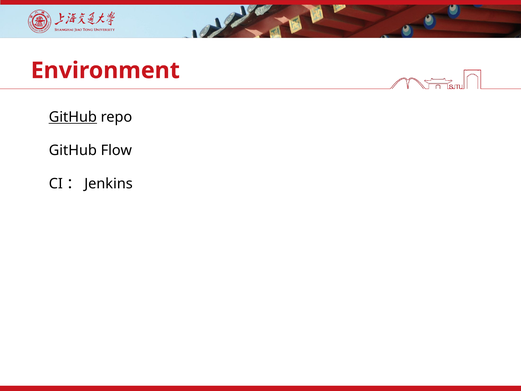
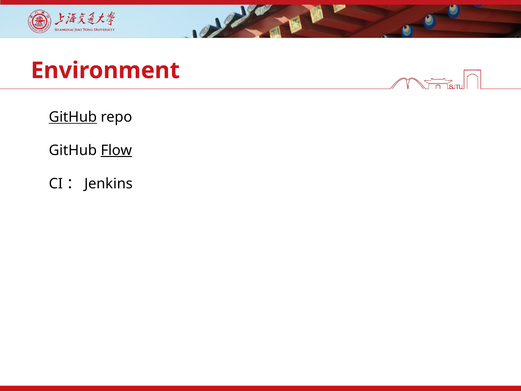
Flow underline: none -> present
